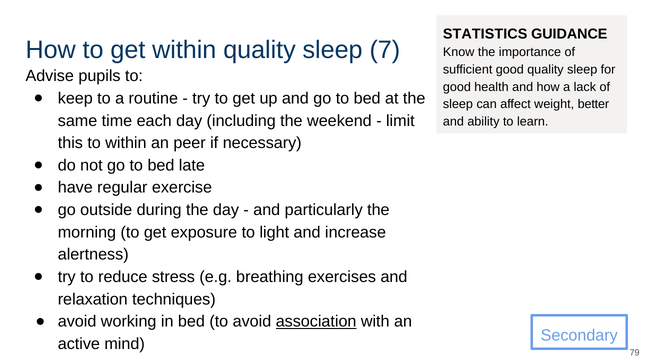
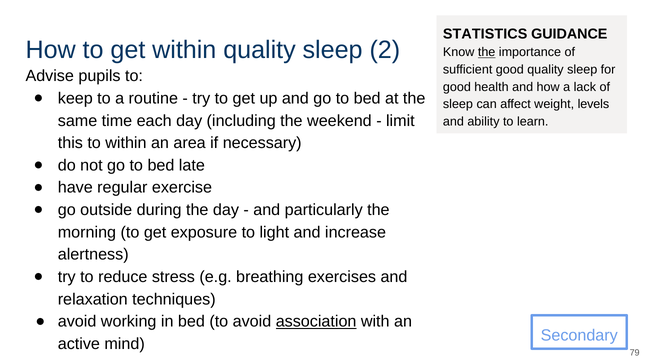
7: 7 -> 2
the at (487, 52) underline: none -> present
better: better -> levels
peer: peer -> area
